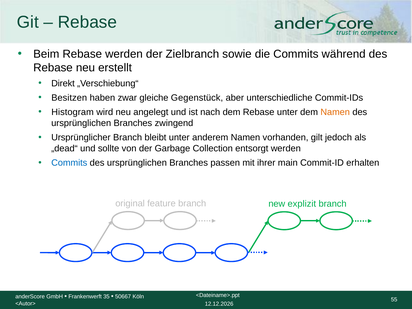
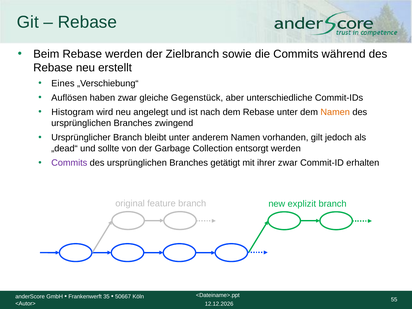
Direkt: Direkt -> Eines
Besitzen: Besitzen -> Auflösen
Commits at (69, 163) colour: blue -> purple
passen: passen -> getätigt
ihrer main: main -> zwar
